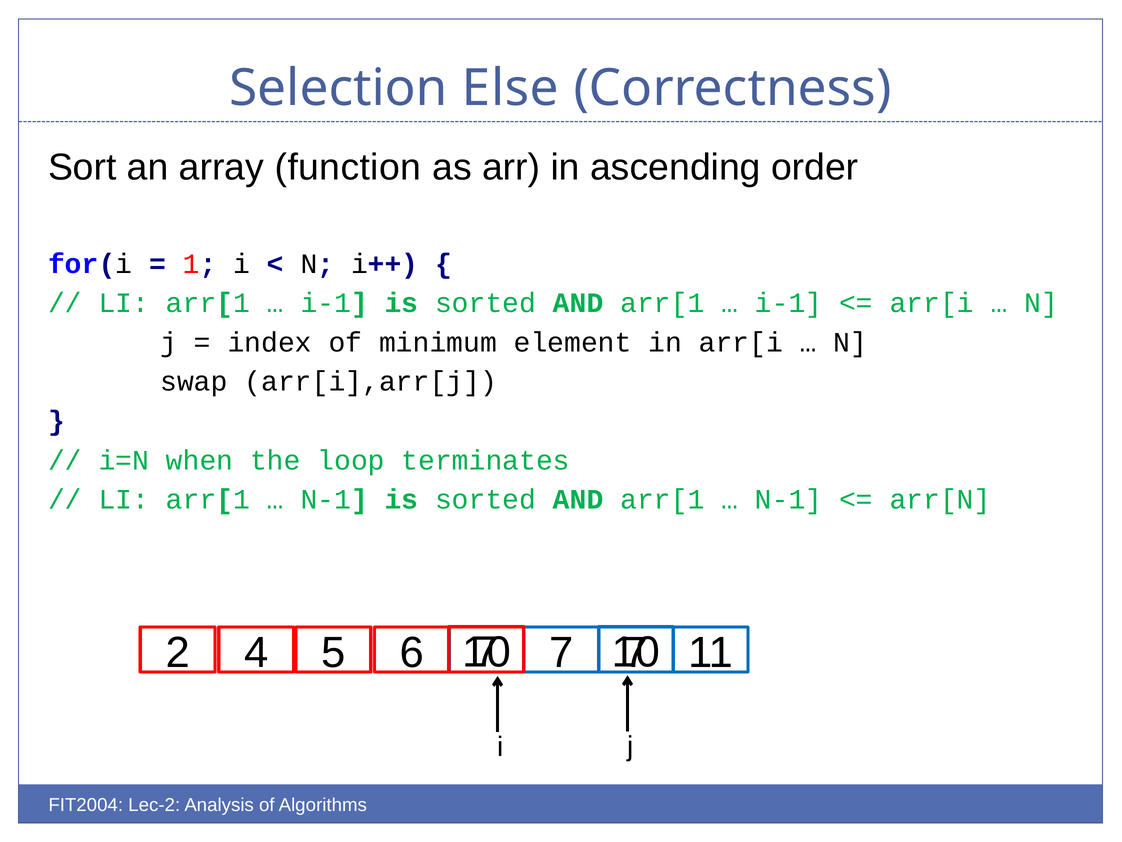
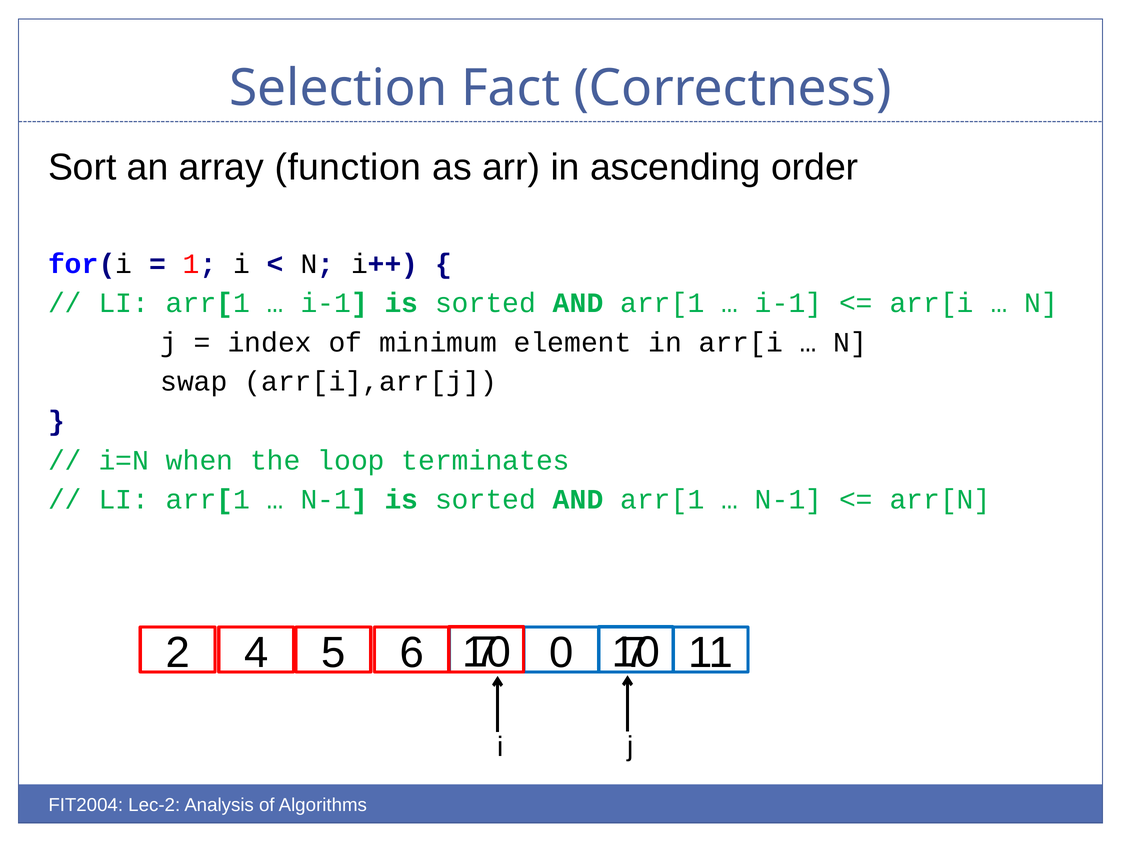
Else: Else -> Fact
4 7: 7 -> 0
